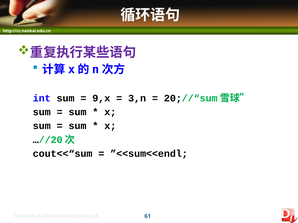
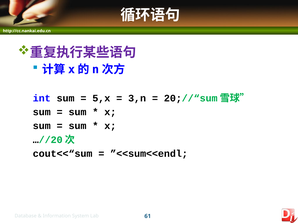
9,x: 9,x -> 5,x
